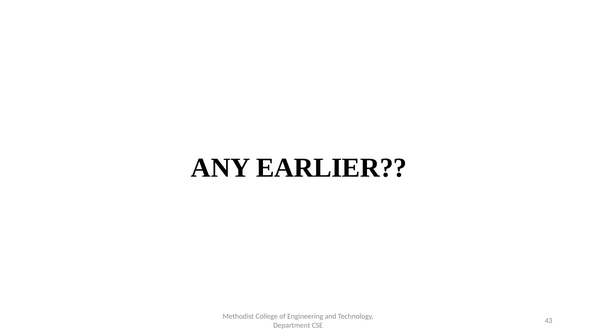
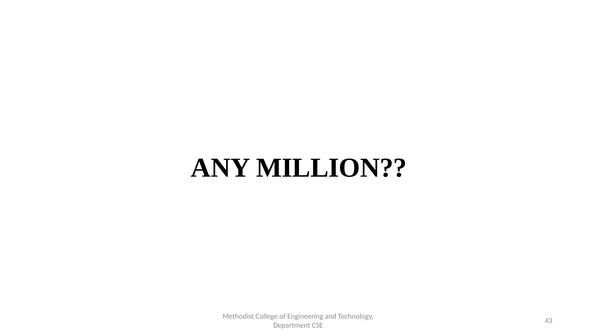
EARLIER: EARLIER -> MILLION
